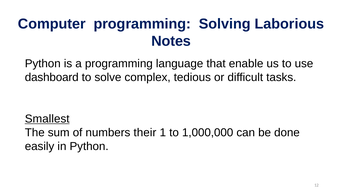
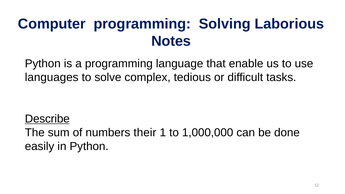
dashboard: dashboard -> languages
Smallest: Smallest -> Describe
